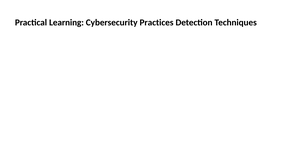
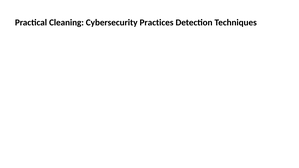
Learning: Learning -> Cleaning
